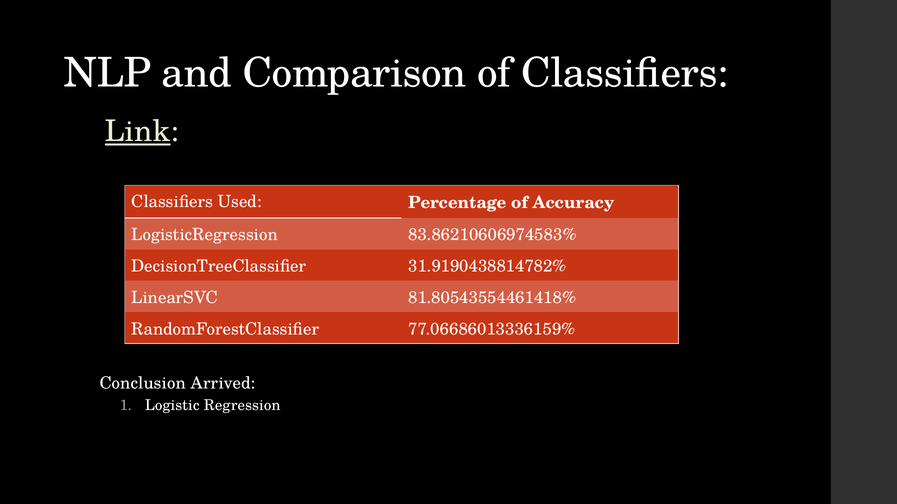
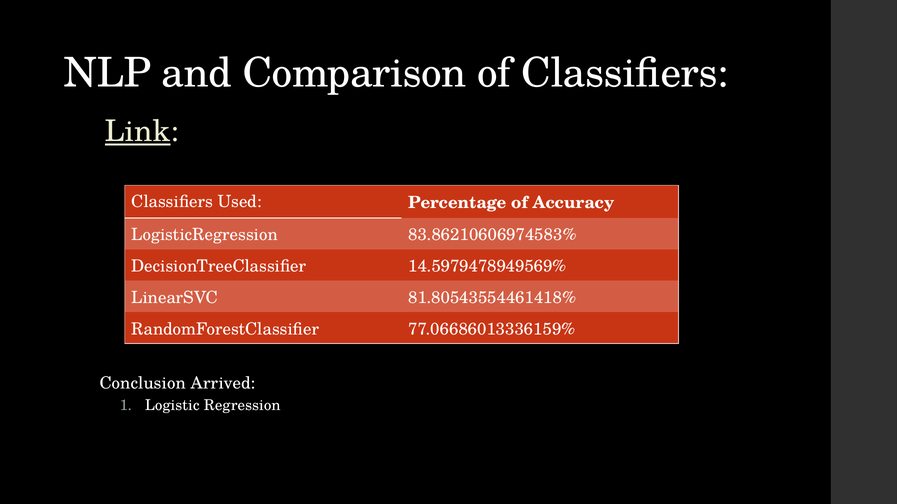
31.9190438814782%: 31.9190438814782% -> 14.5979478949569%
